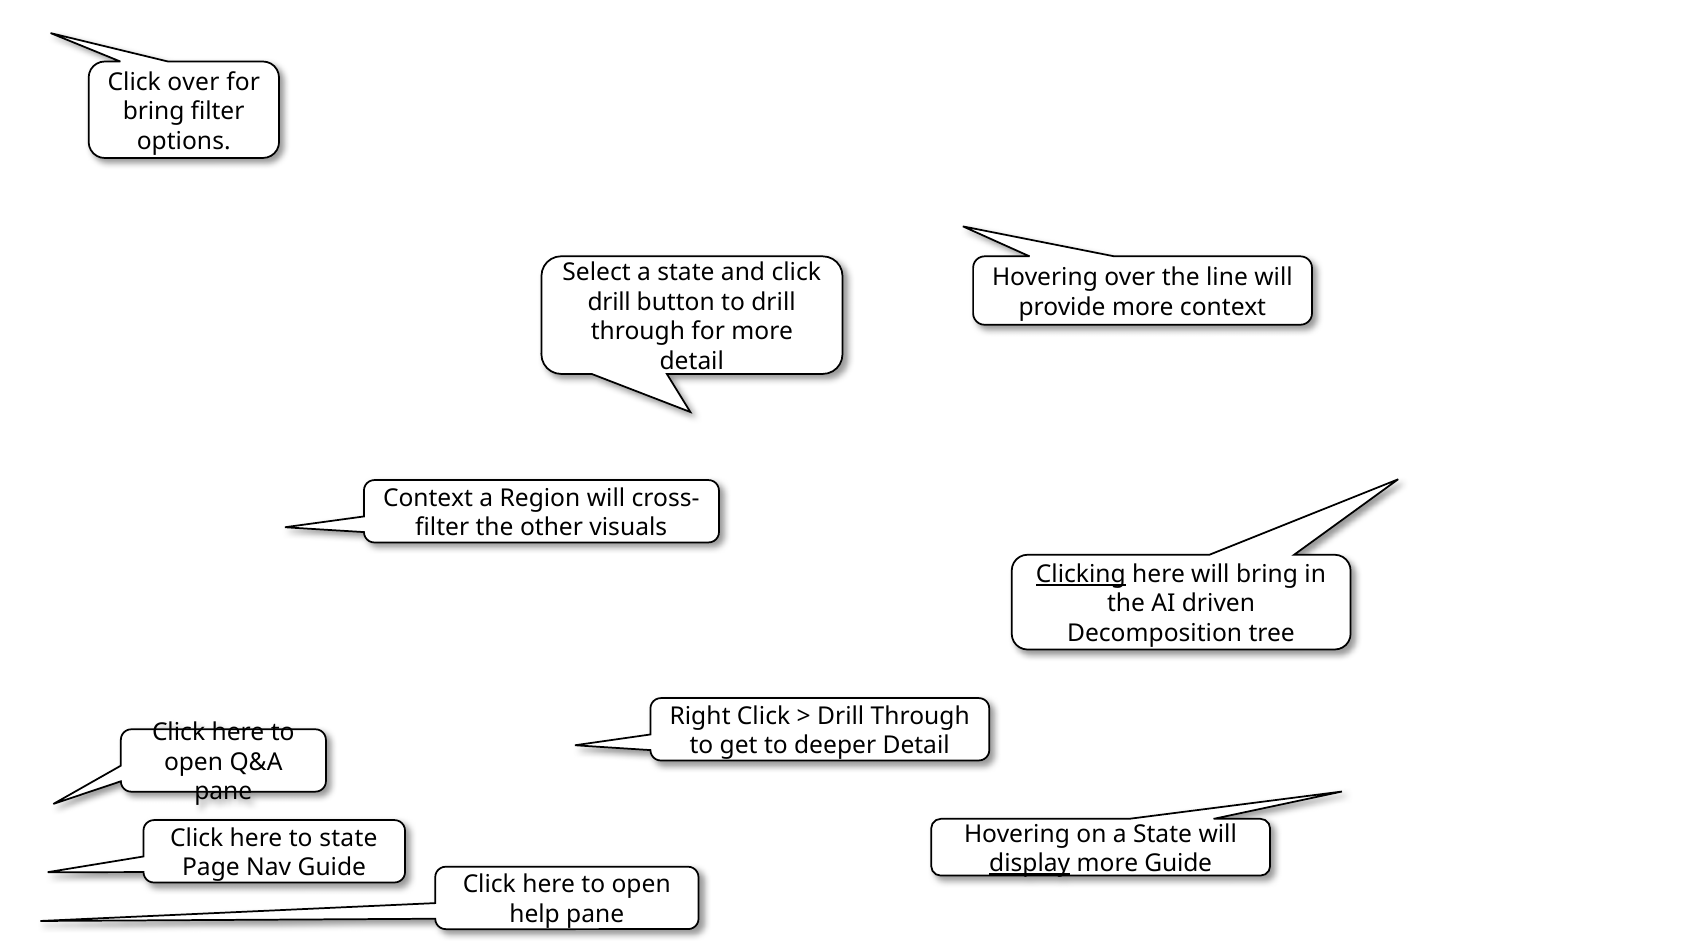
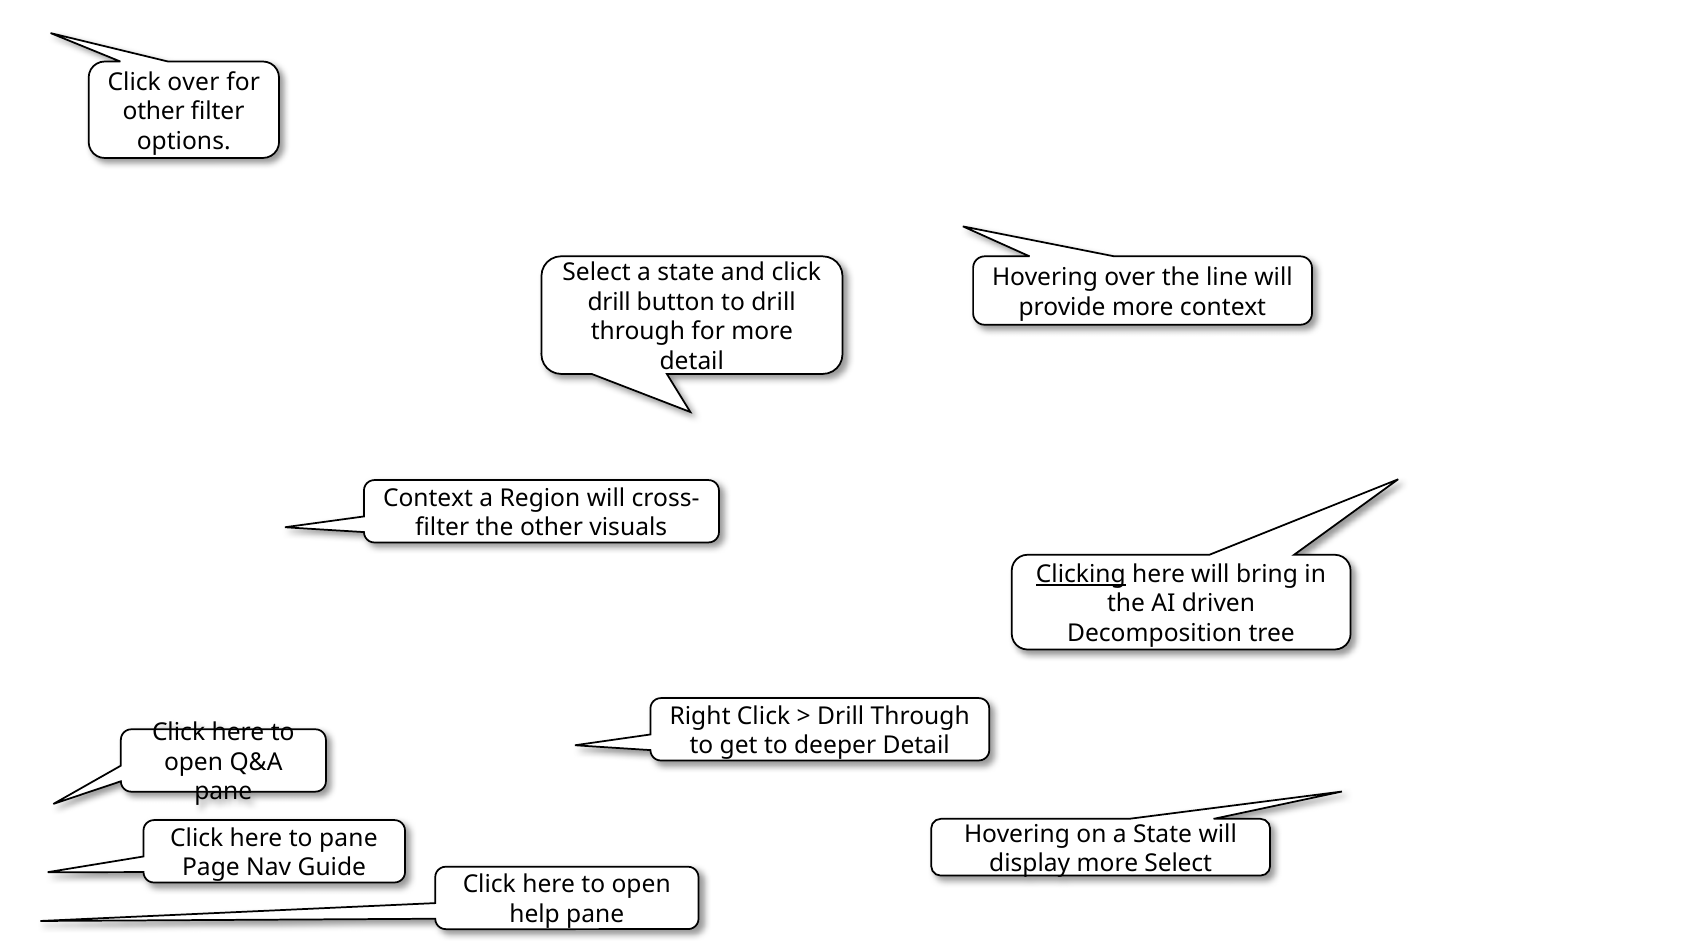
bring at (154, 111): bring -> other
to state: state -> pane
display underline: present -> none
more Guide: Guide -> Select
